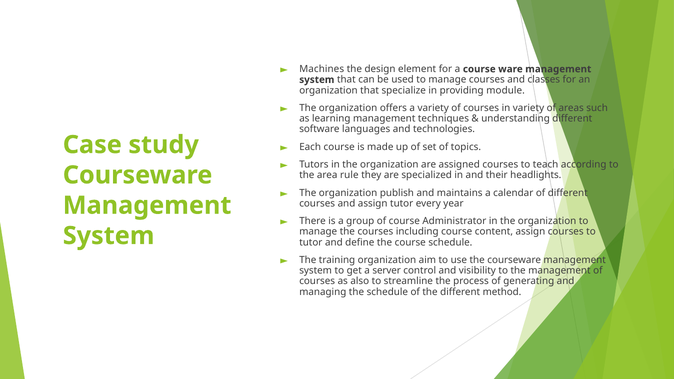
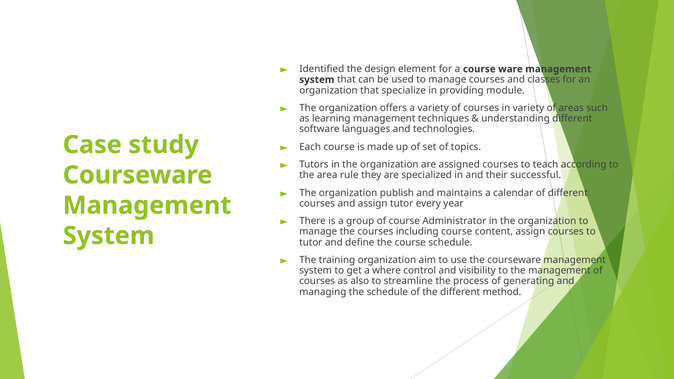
Machines: Machines -> Identified
headlights: headlights -> successful
server: server -> where
